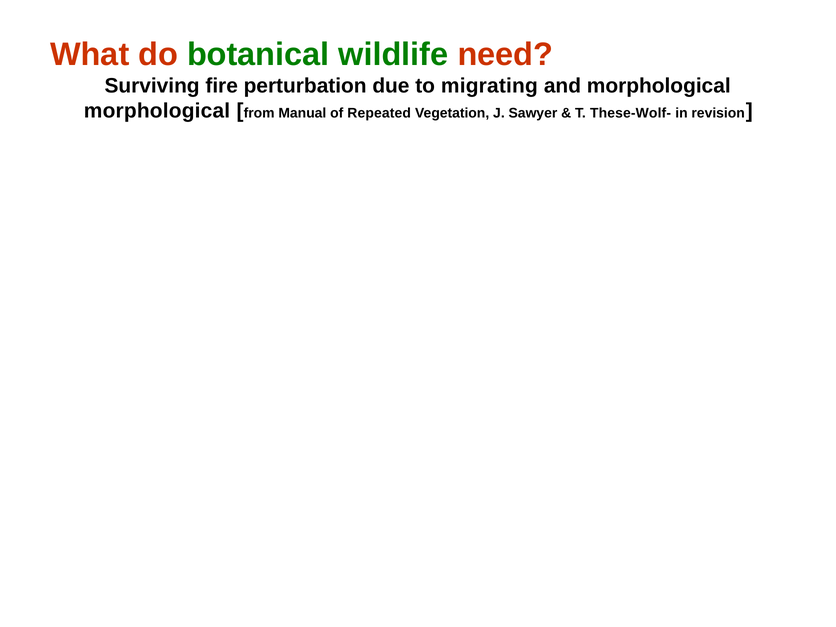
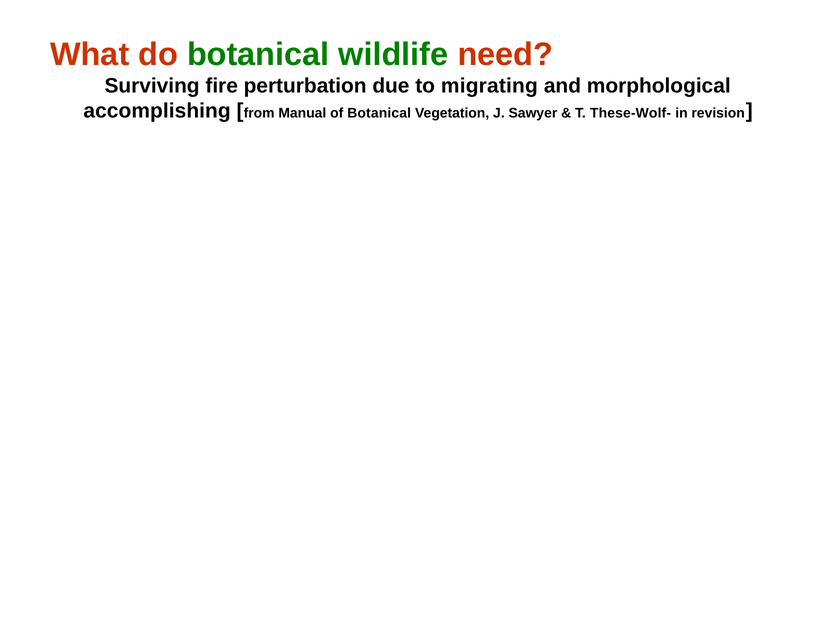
morphological at (157, 111): morphological -> accomplishing
of Repeated: Repeated -> Botanical
